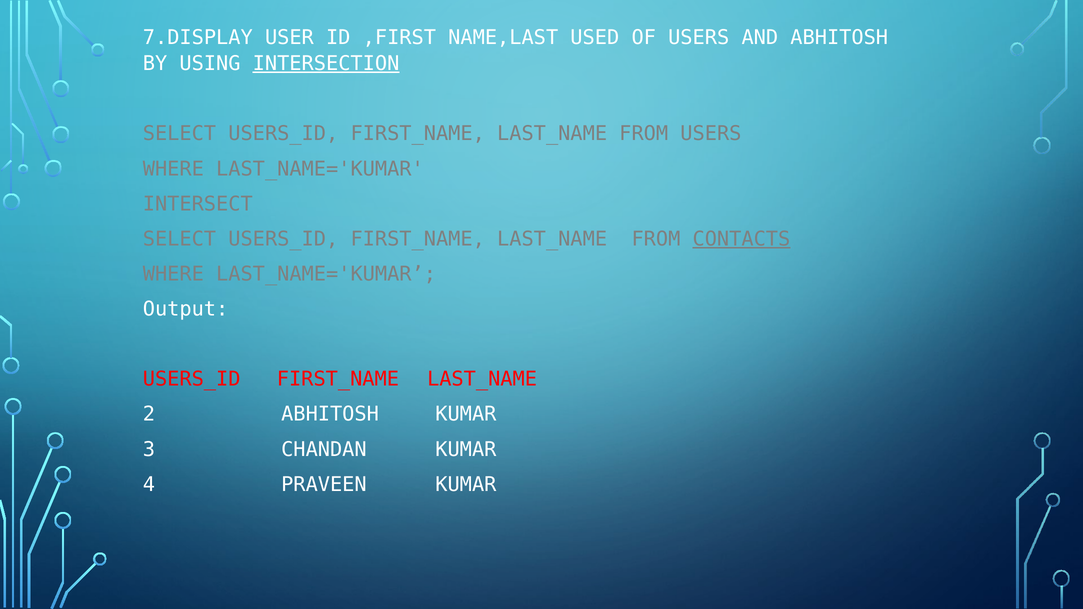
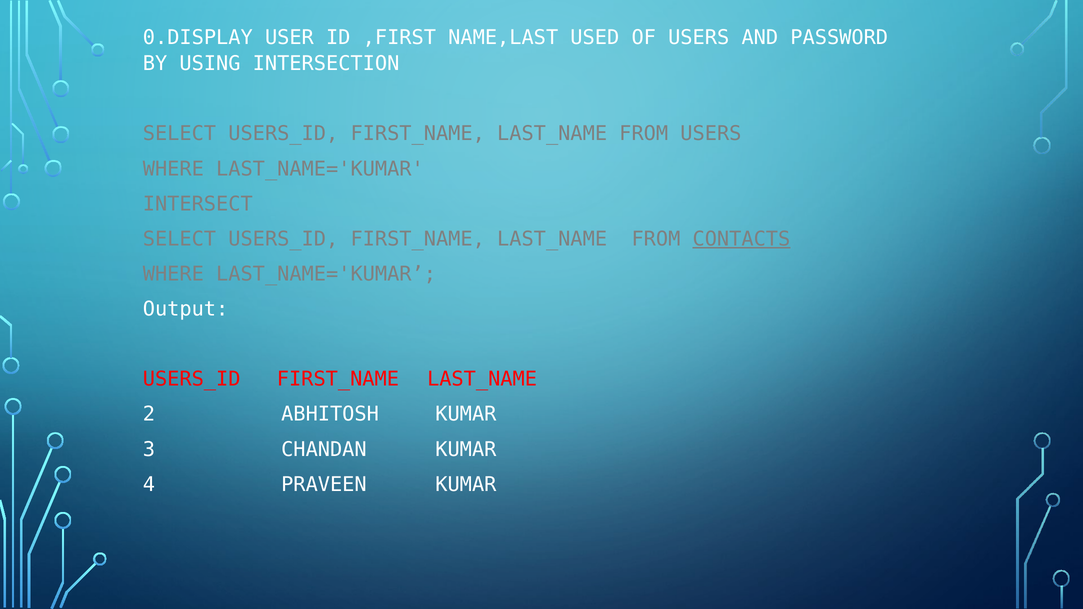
7.DISPLAY: 7.DISPLAY -> 0.DISPLAY
AND ABHITOSH: ABHITOSH -> PASSWORD
INTERSECTION underline: present -> none
